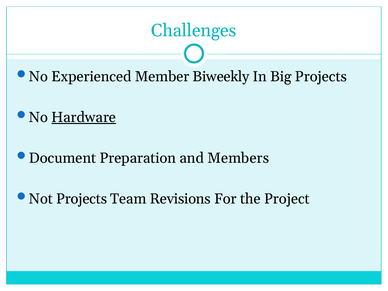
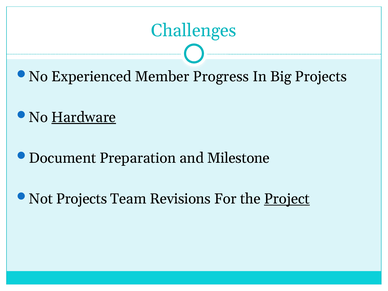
Biweekly: Biweekly -> Progress
Members: Members -> Milestone
Project underline: none -> present
